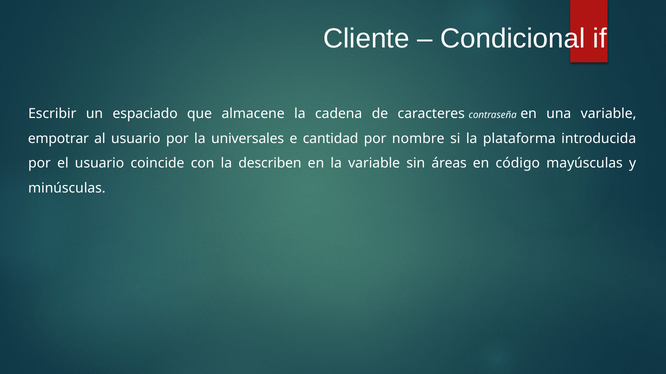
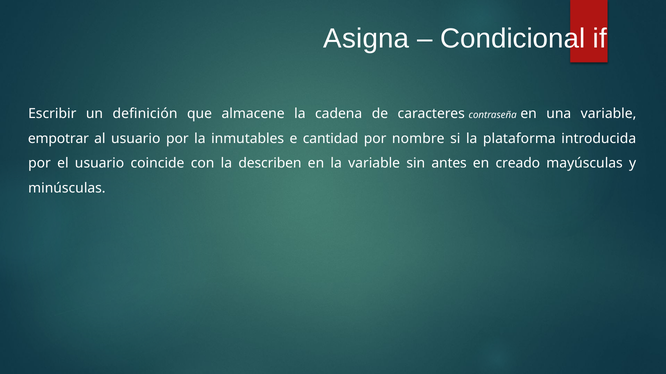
Cliente: Cliente -> Asigna
espaciado: espaciado -> definición
universales: universales -> inmutables
áreas: áreas -> antes
código: código -> creado
